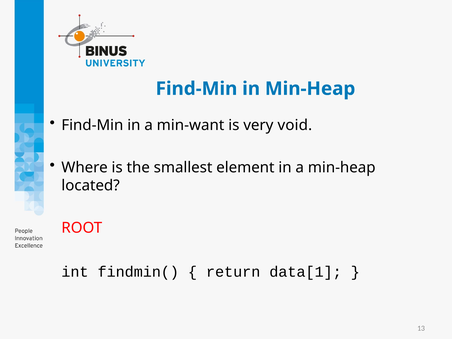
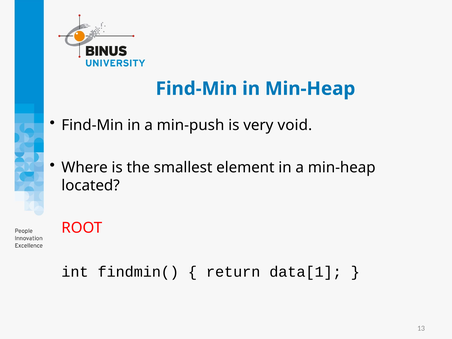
min-want: min-want -> min-push
